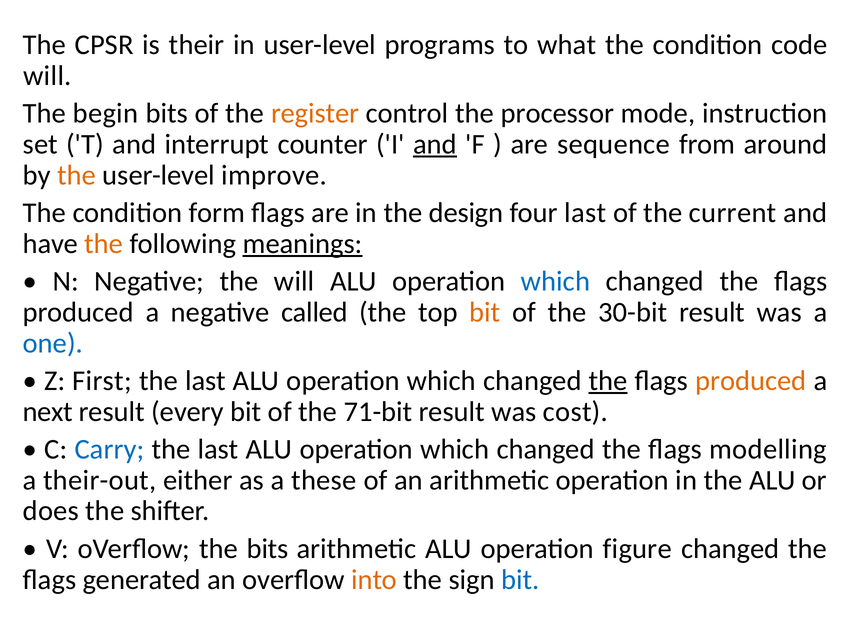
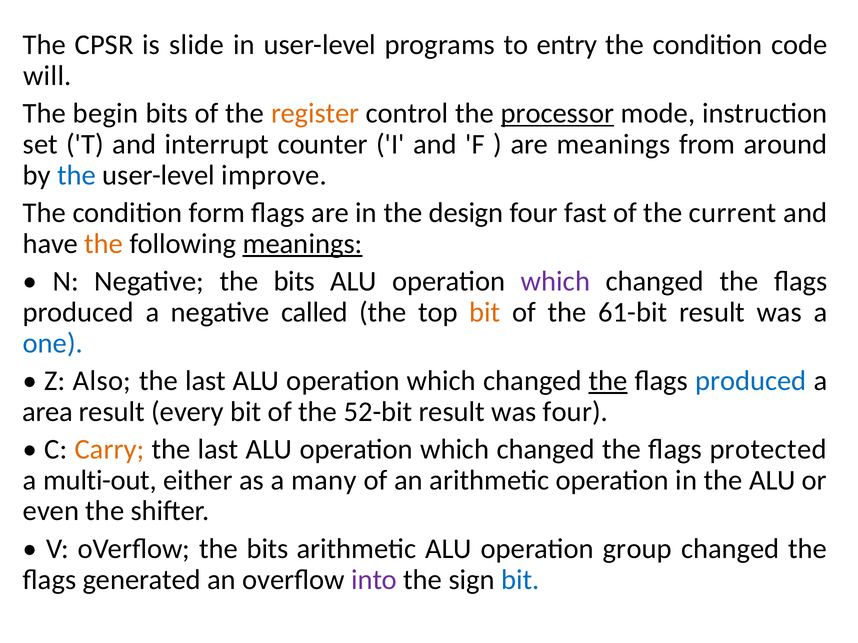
their: their -> slide
what: what -> entry
processor underline: none -> present
and at (435, 144) underline: present -> none
are sequence: sequence -> meanings
the at (76, 175) colour: orange -> blue
four last: last -> fast
Negative the will: will -> bits
which at (556, 282) colour: blue -> purple
30-bit: 30-bit -> 61-bit
First: First -> Also
produced at (751, 381) colour: orange -> blue
next: next -> area
71-bit: 71-bit -> 52-bit
was cost: cost -> four
Carry colour: blue -> orange
modelling: modelling -> protected
their-out: their-out -> multi-out
these: these -> many
does: does -> even
figure: figure -> group
into colour: orange -> purple
